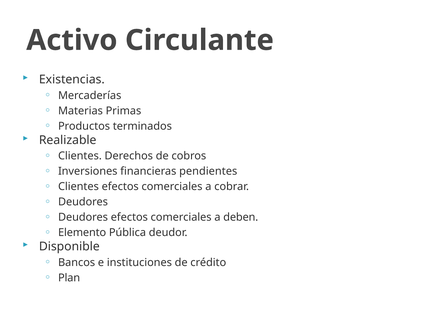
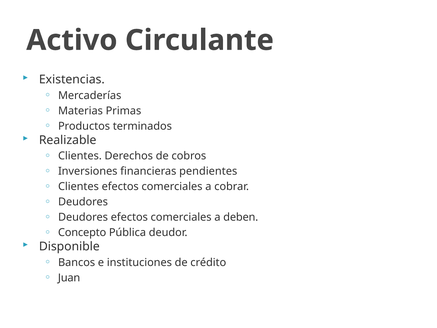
Elemento: Elemento -> Concepto
Plan: Plan -> Juan
